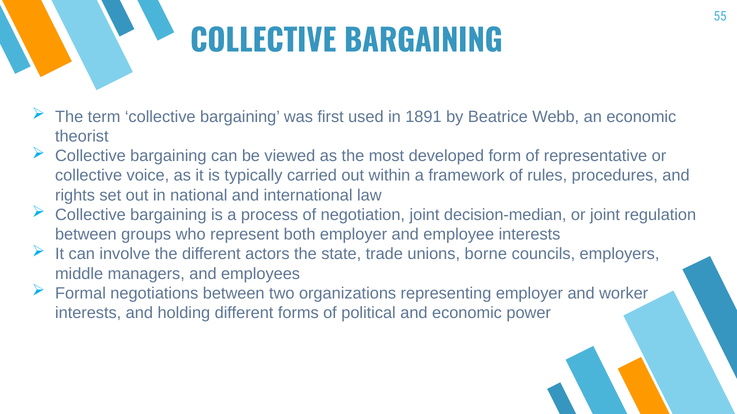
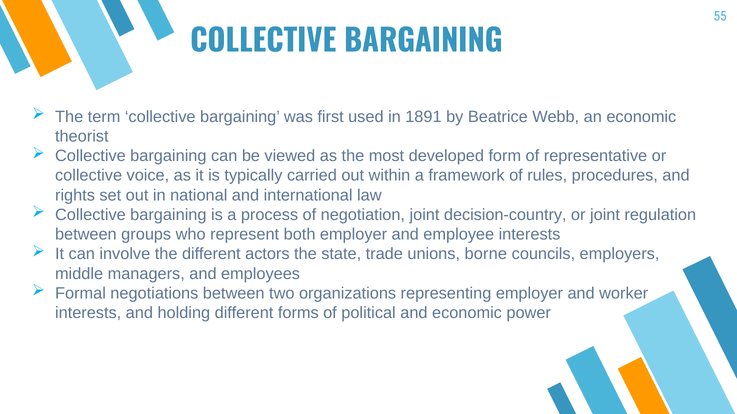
decision-median: decision-median -> decision-country
